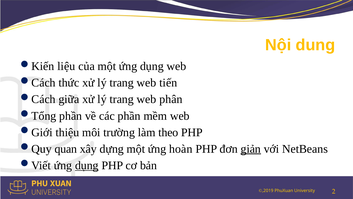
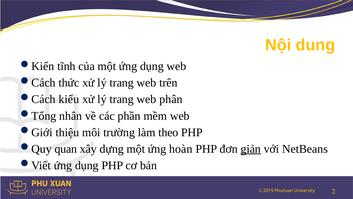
liệu: liệu -> tĩnh
tiến: tiến -> trên
giữa: giữa -> kiểu
phần at (71, 116): phần -> nhân
dụng at (87, 165) underline: present -> none
